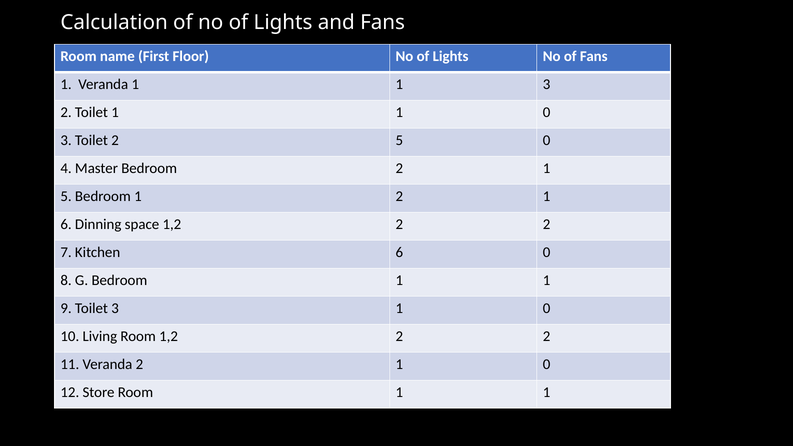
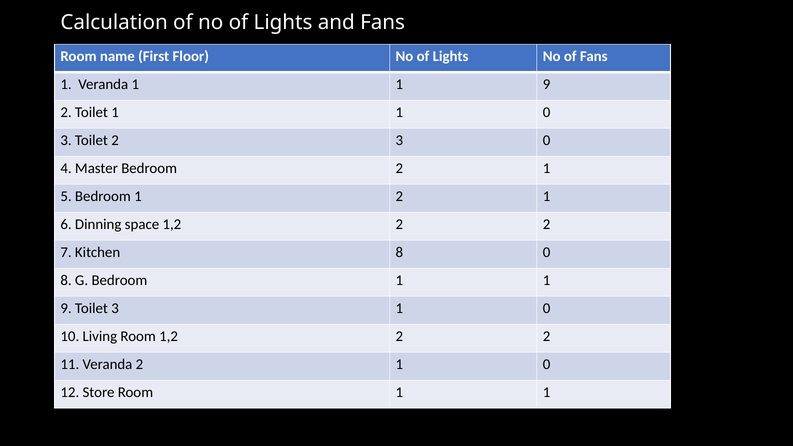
Veranda 1 1 3: 3 -> 9
2 5: 5 -> 3
Kitchen 6: 6 -> 8
